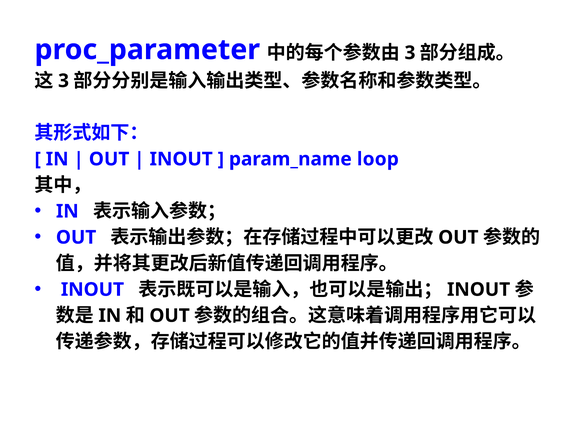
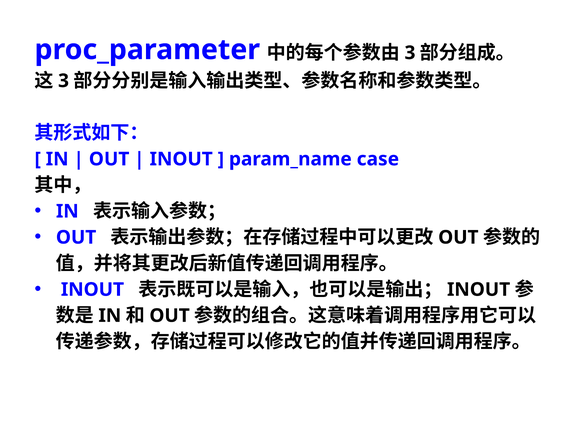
loop: loop -> case
